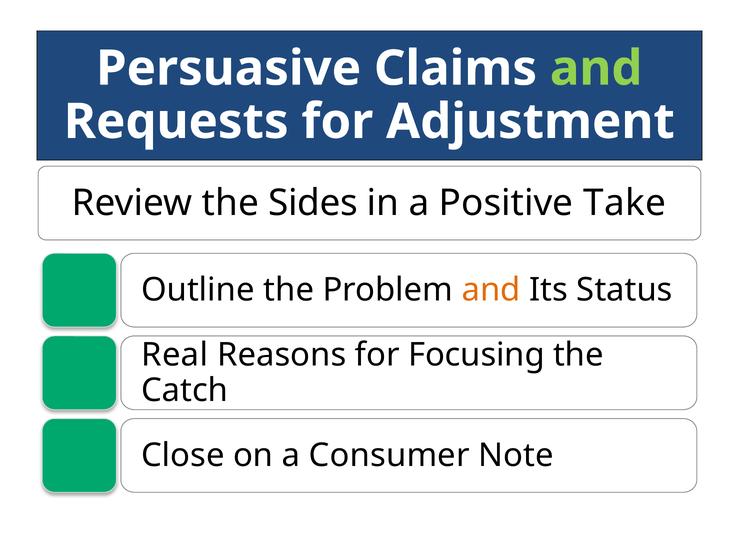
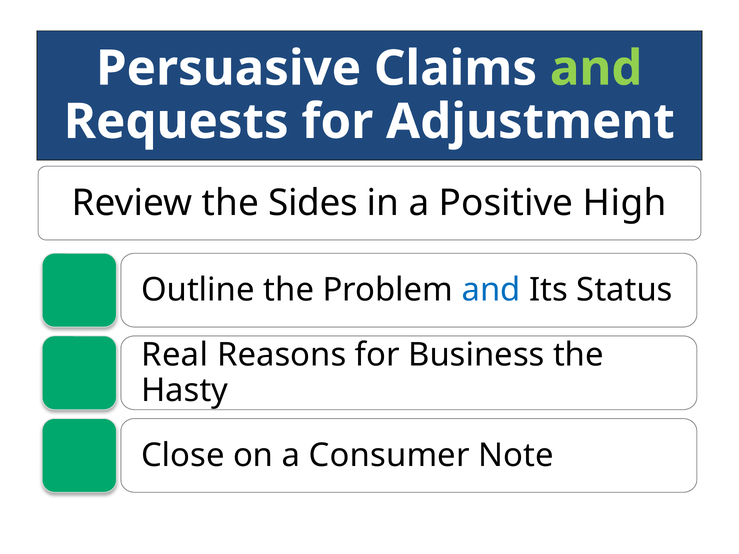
Take: Take -> High
and at (491, 290) colour: orange -> blue
Focusing: Focusing -> Business
Catch: Catch -> Hasty
